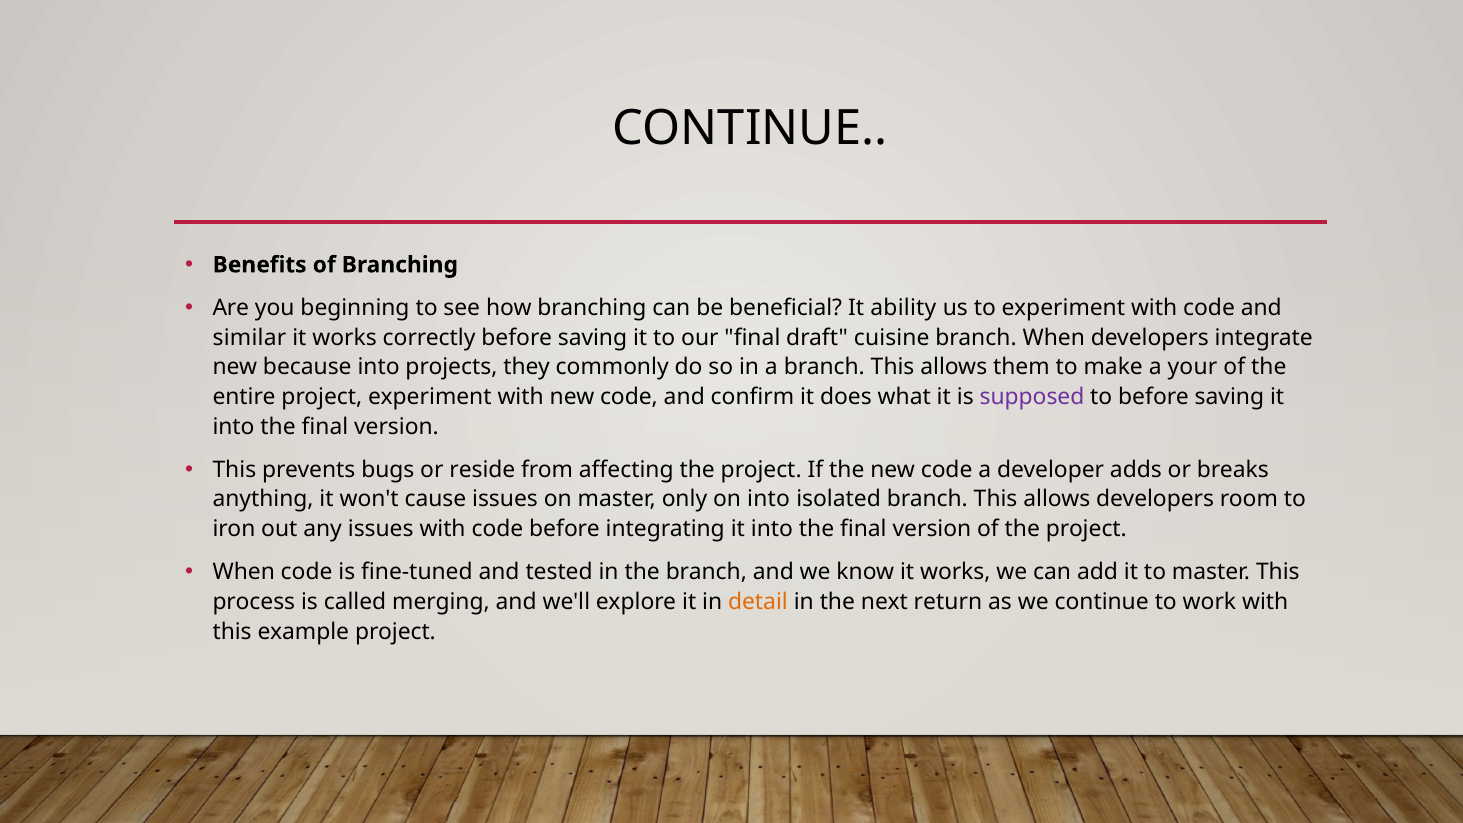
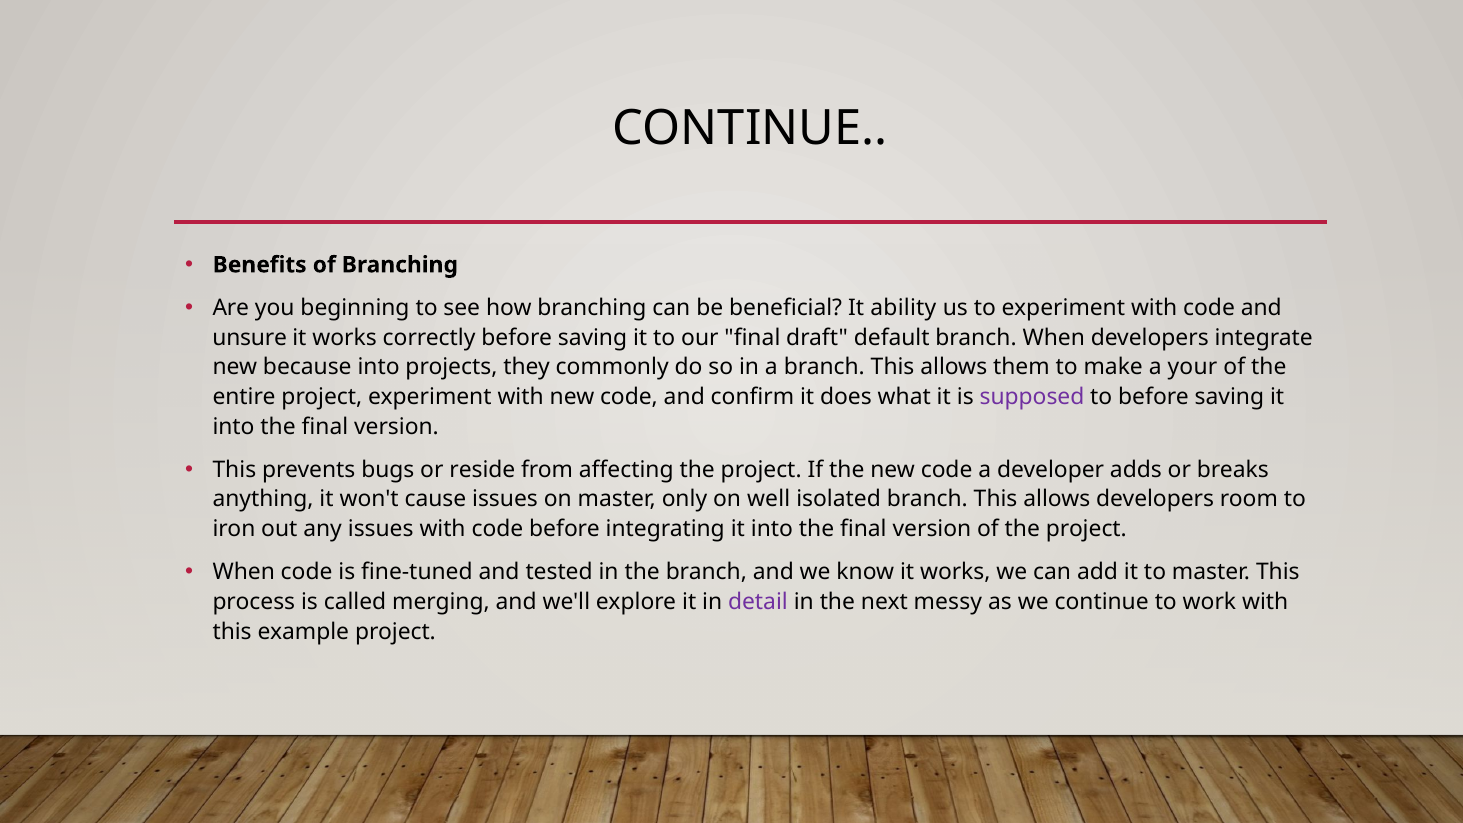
similar: similar -> unsure
cuisine: cuisine -> default
on into: into -> well
detail colour: orange -> purple
return: return -> messy
